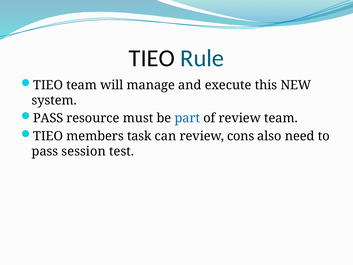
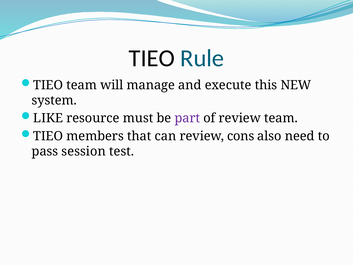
PASS at (48, 118): PASS -> LIKE
part colour: blue -> purple
task: task -> that
